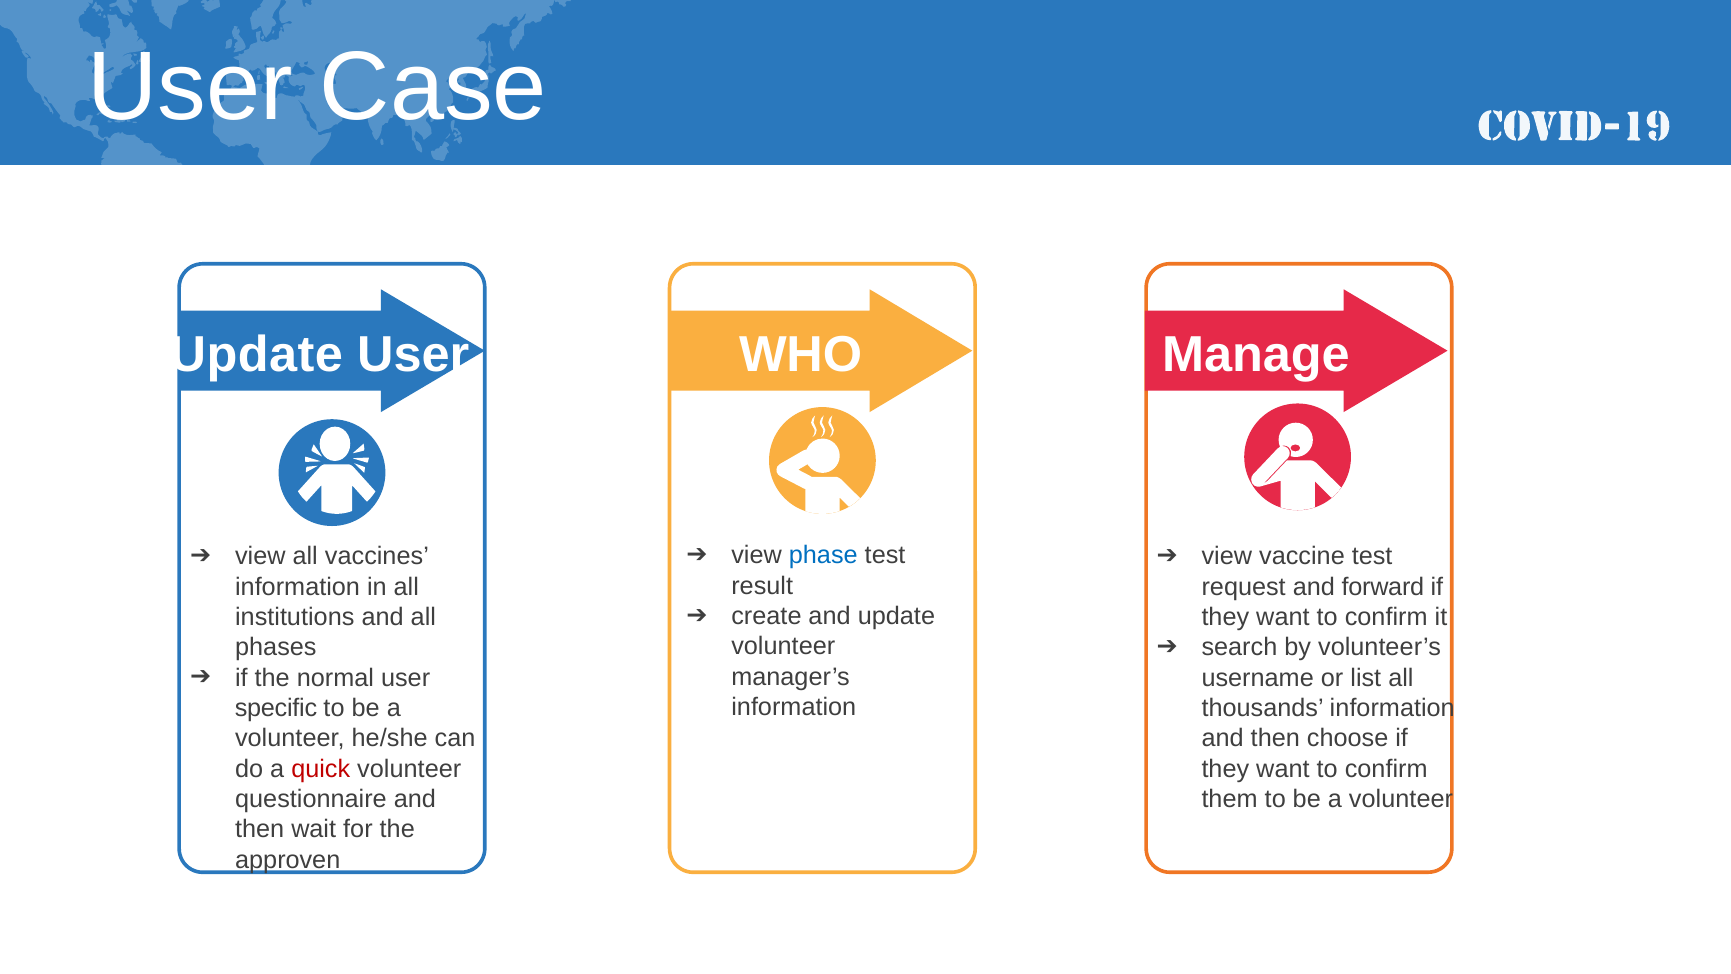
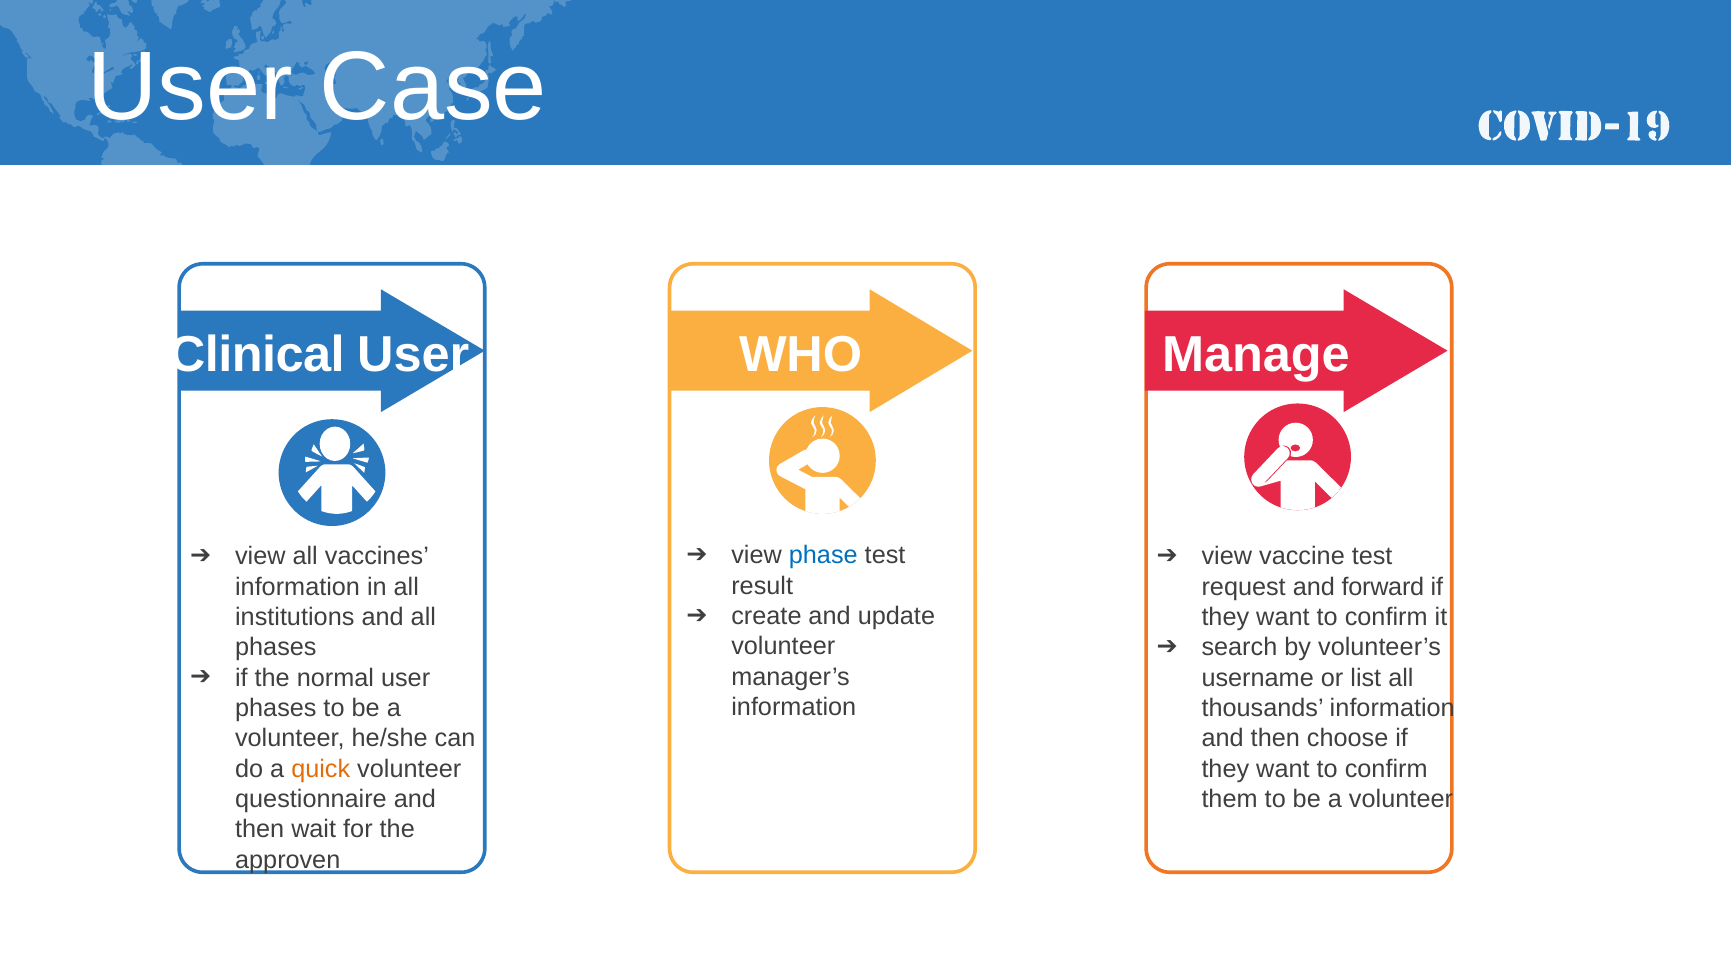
Update at (256, 355): Update -> Clinical
specific at (276, 708): specific -> phases
quick colour: red -> orange
